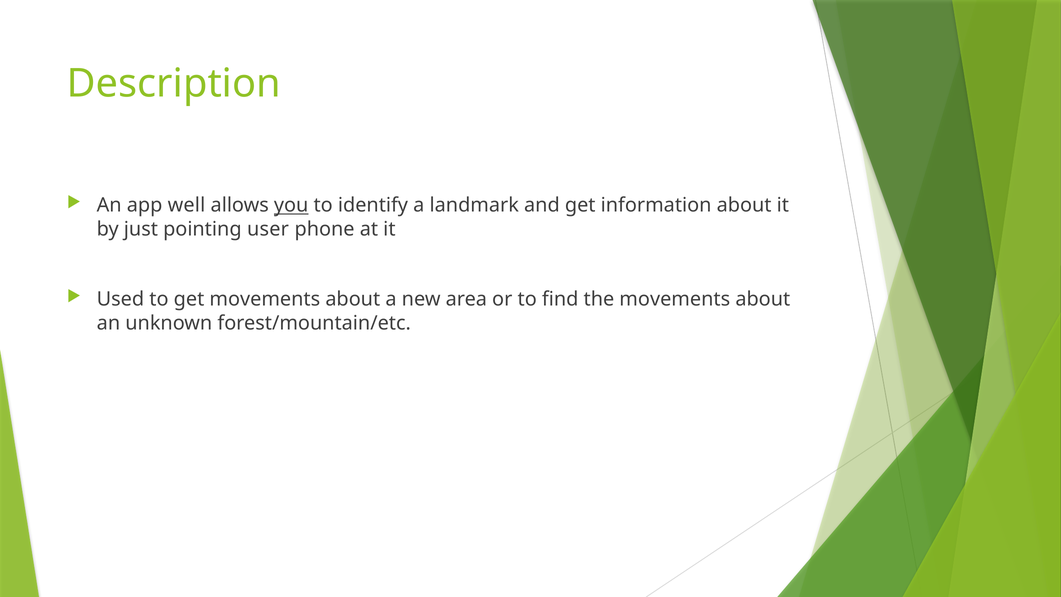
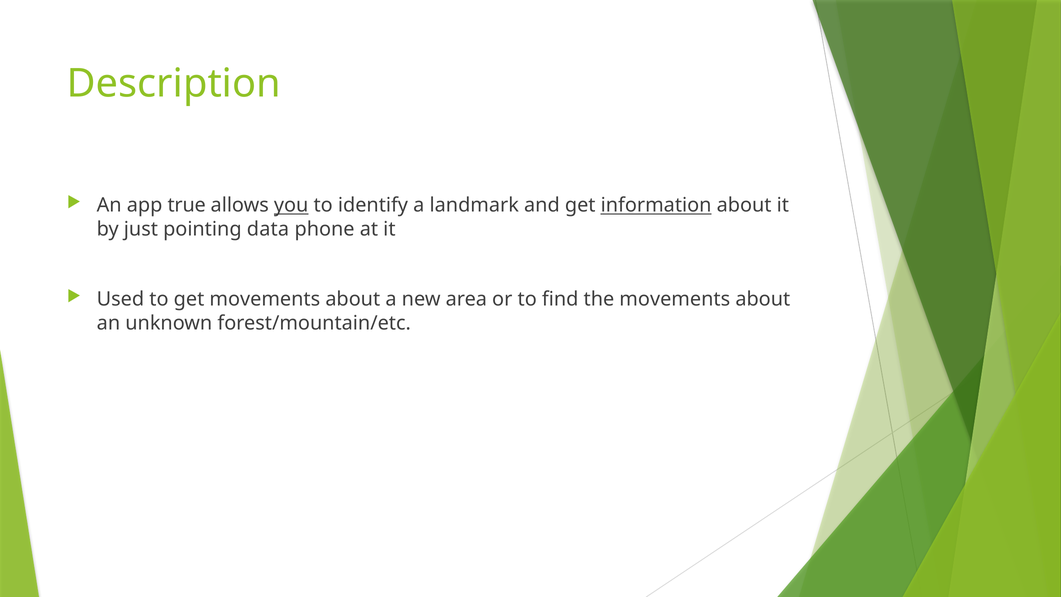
well: well -> true
information underline: none -> present
user: user -> data
